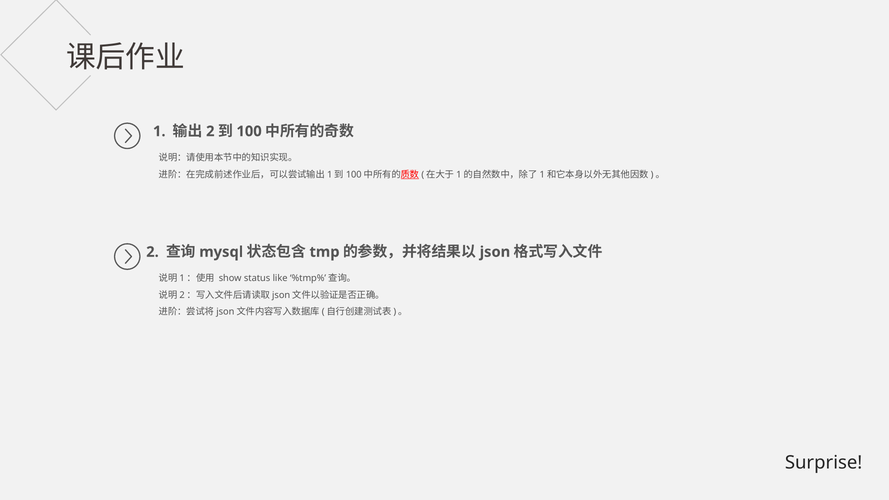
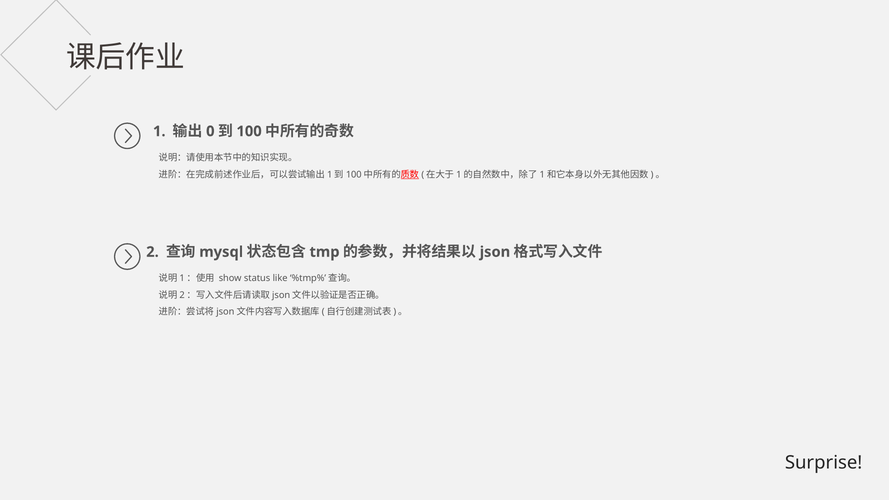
2 at (210, 131): 2 -> 0
